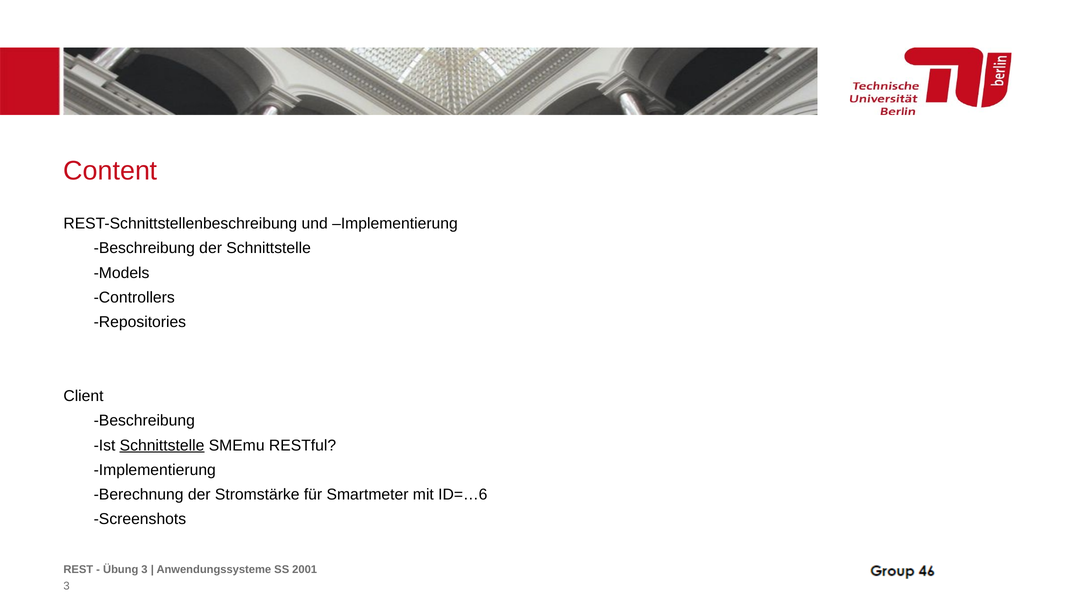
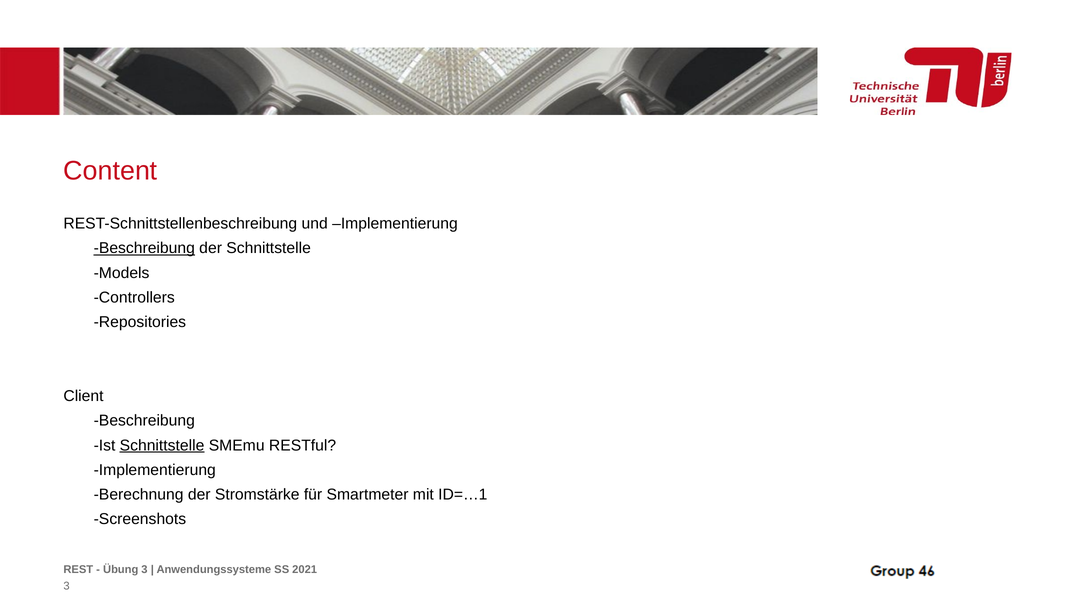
Beschreibung at (144, 248) underline: none -> present
ID=…6: ID=…6 -> ID=…1
2001: 2001 -> 2021
